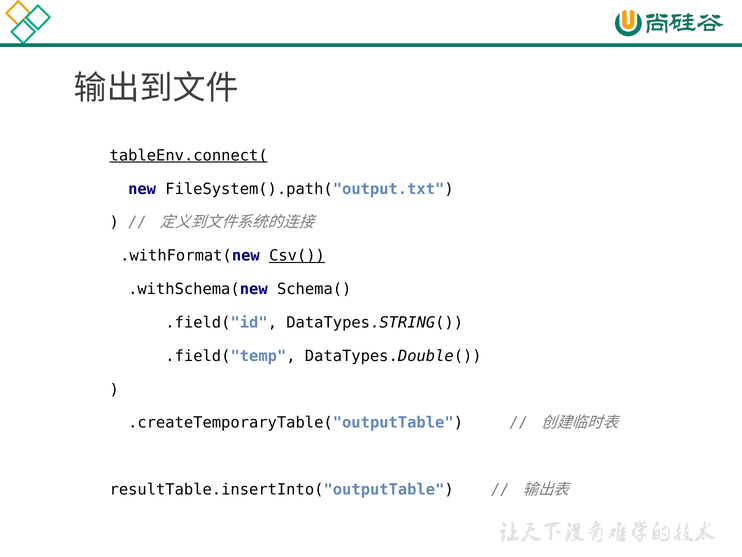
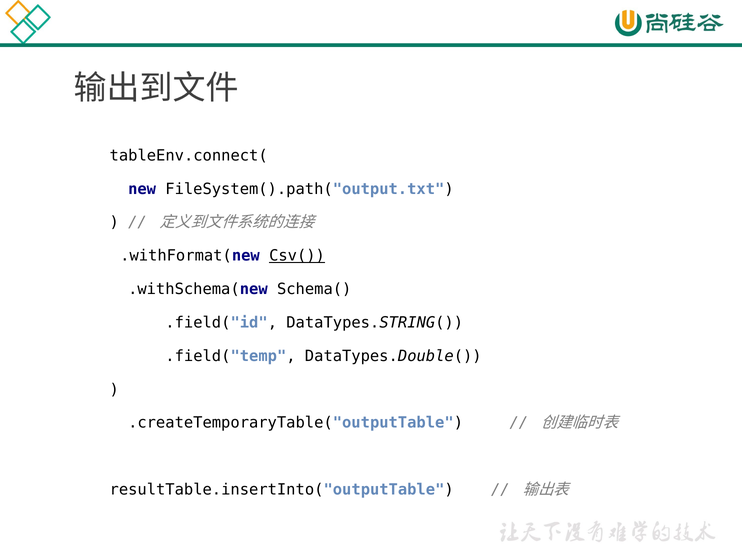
tableEnv.connect( underline: present -> none
